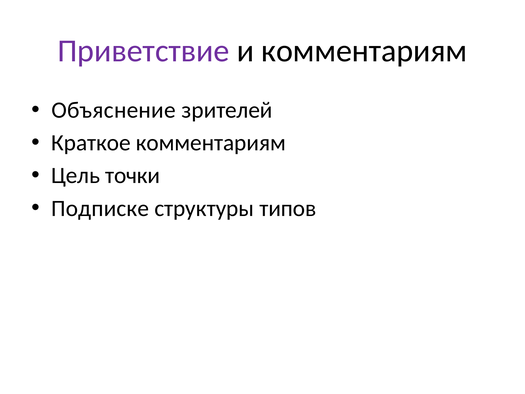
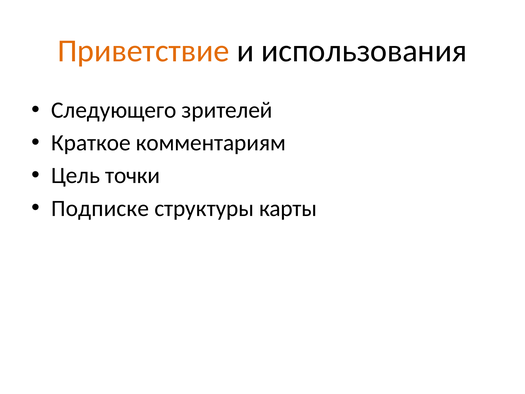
Приветствие colour: purple -> orange
и комментариям: комментариям -> использования
Объяснение: Объяснение -> Следующего
типов: типов -> карты
